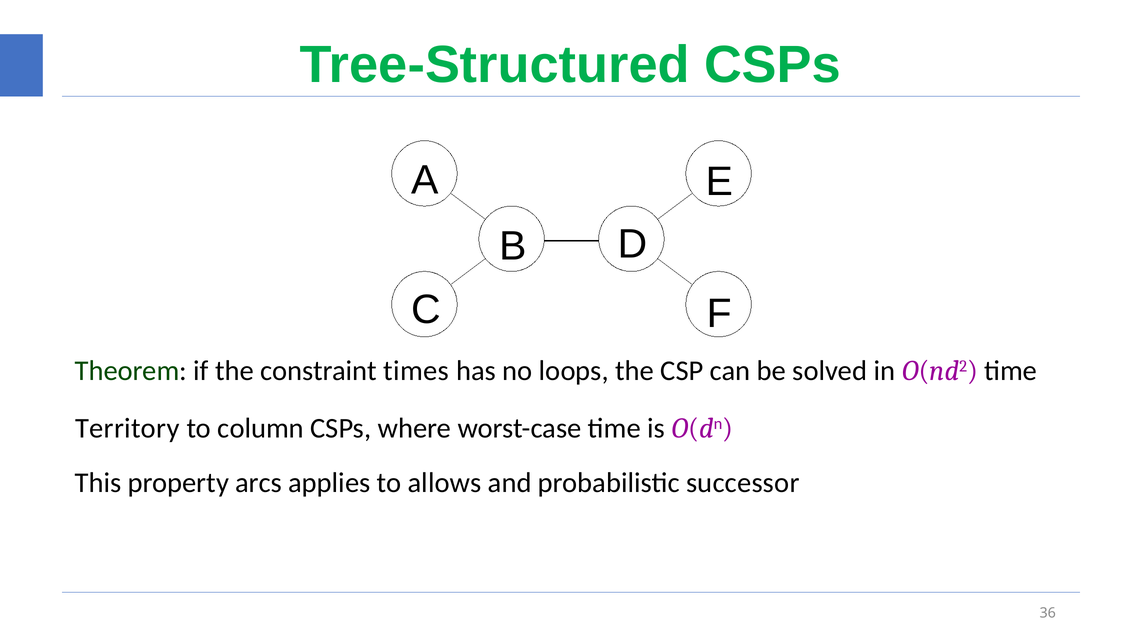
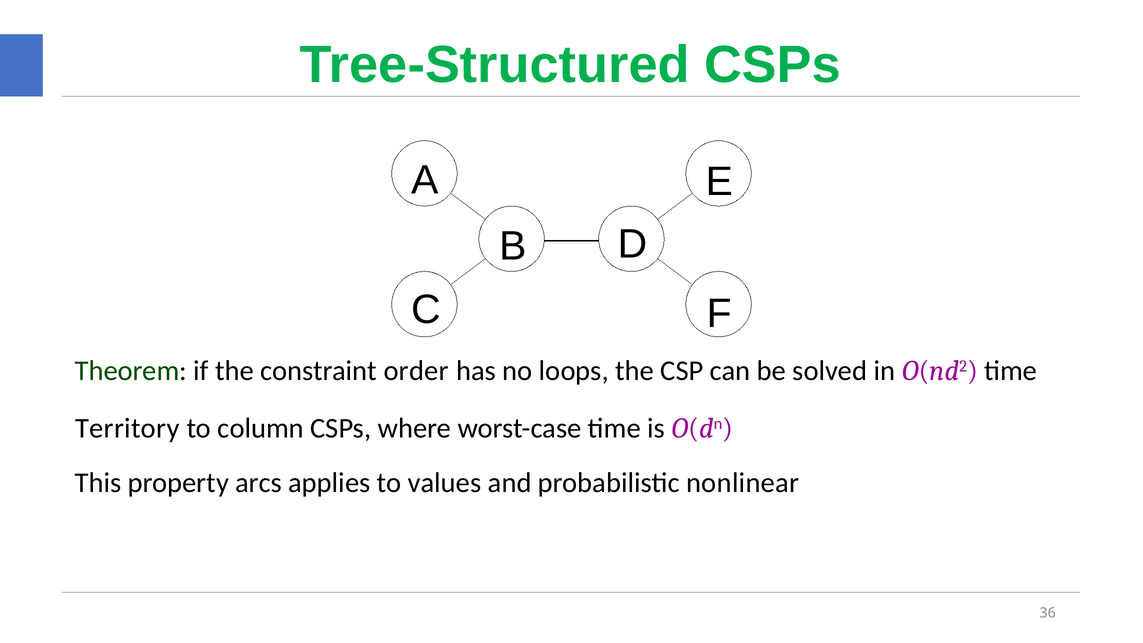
times: times -> order
allows: allows -> values
successor: successor -> nonlinear
